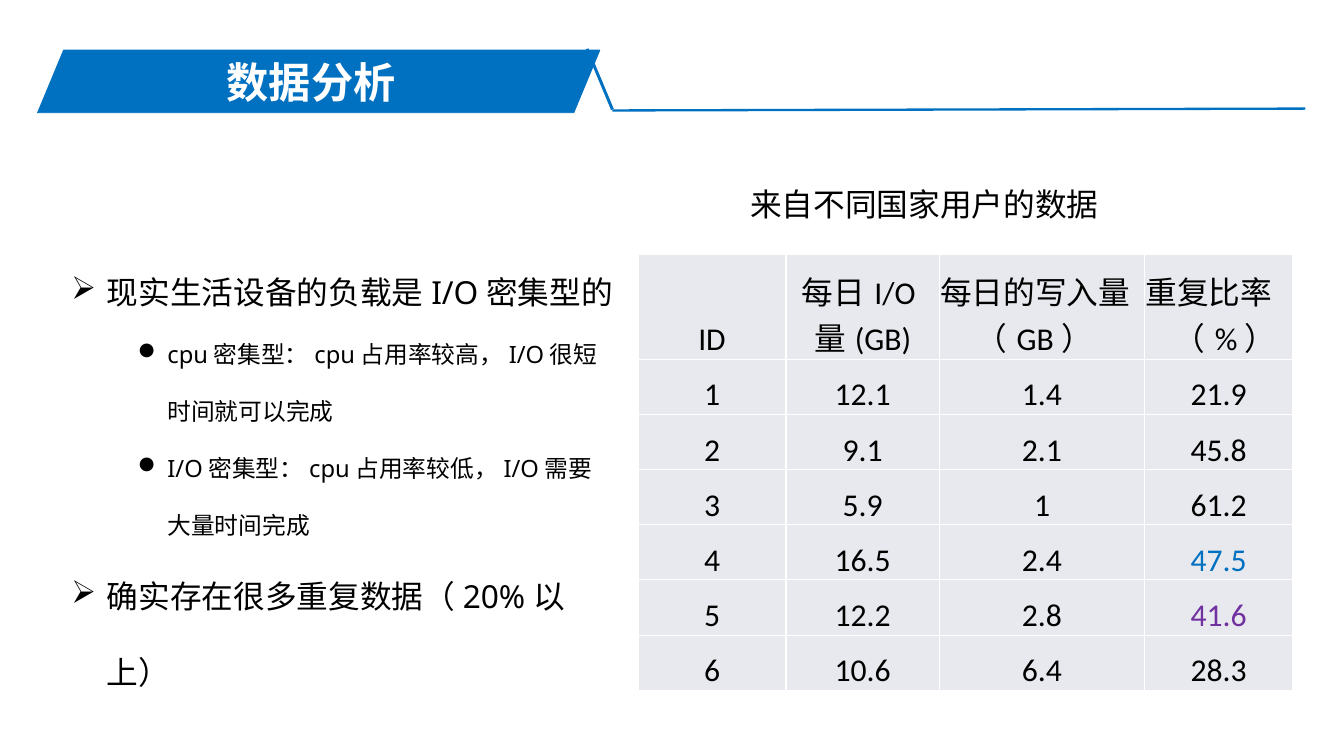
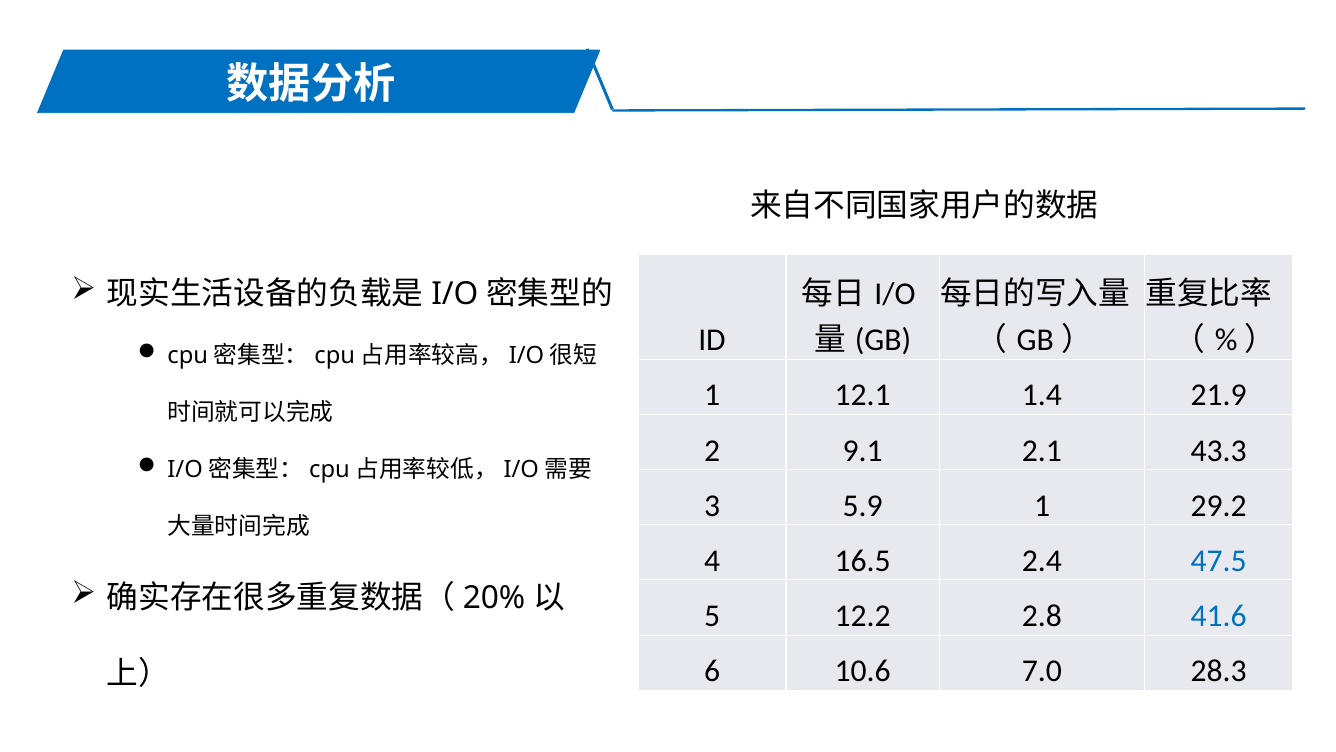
45.8: 45.8 -> 43.3
61.2: 61.2 -> 29.2
41.6 colour: purple -> blue
6.4: 6.4 -> 7.0
